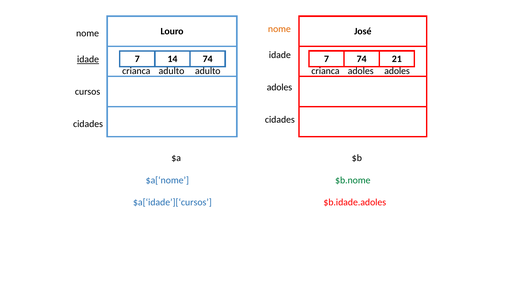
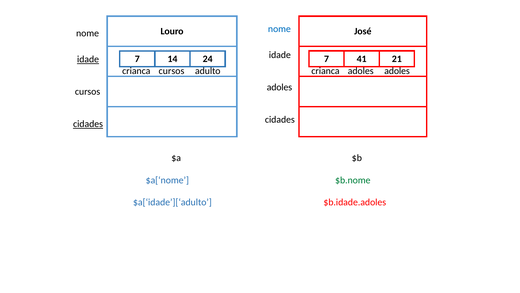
nome at (279, 29) colour: orange -> blue
7 74: 74 -> 41
14 74: 74 -> 24
crianca adulto: adulto -> cursos
cidades at (88, 124) underline: none -> present
$a[‘idade’][‘cursos: $a[‘idade’][‘cursos -> $a[‘idade’][‘adulto
